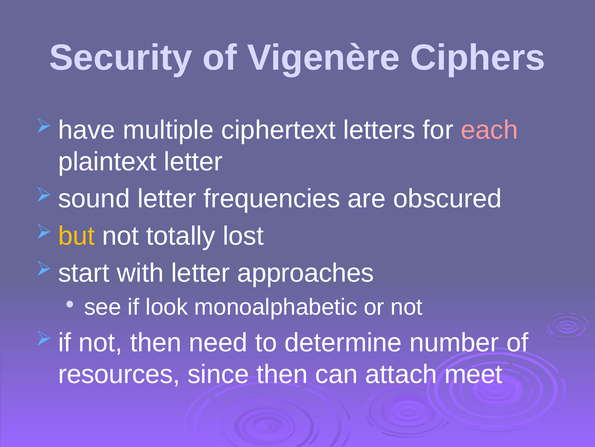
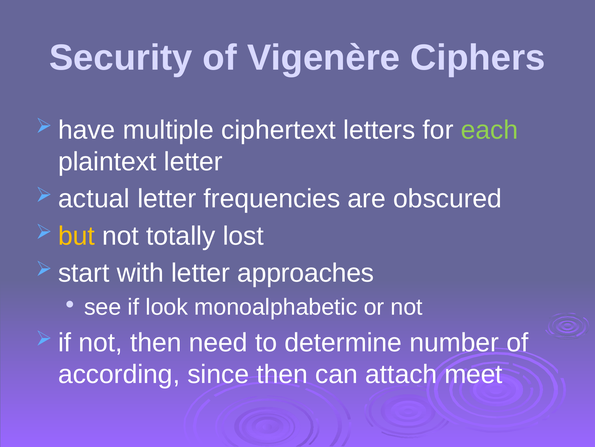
each colour: pink -> light green
sound: sound -> actual
resources: resources -> according
